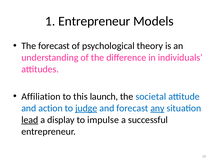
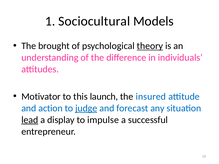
1 Entrepreneur: Entrepreneur -> Sociocultural
The forecast: forecast -> brought
theory underline: none -> present
Affiliation: Affiliation -> Motivator
societal: societal -> insured
any underline: present -> none
